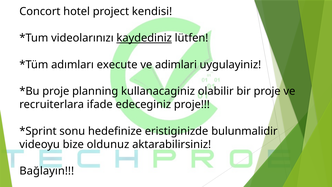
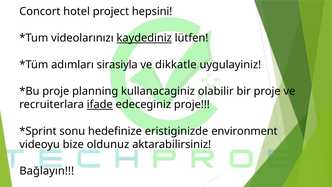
kendisi: kendisi -> hepsini
execute: execute -> sirasiyla
adimlari: adimlari -> dikkatle
ifade underline: none -> present
bulunmalidir: bulunmalidir -> environment
